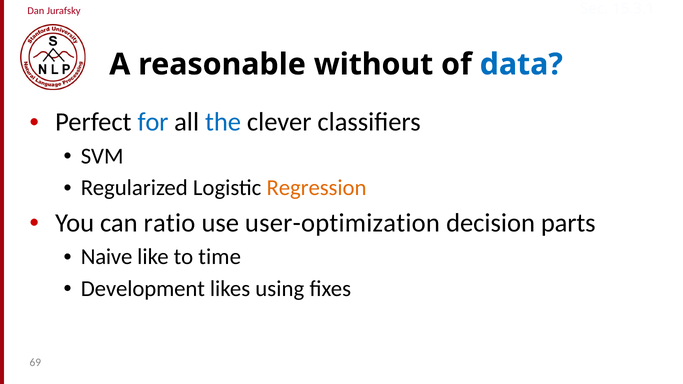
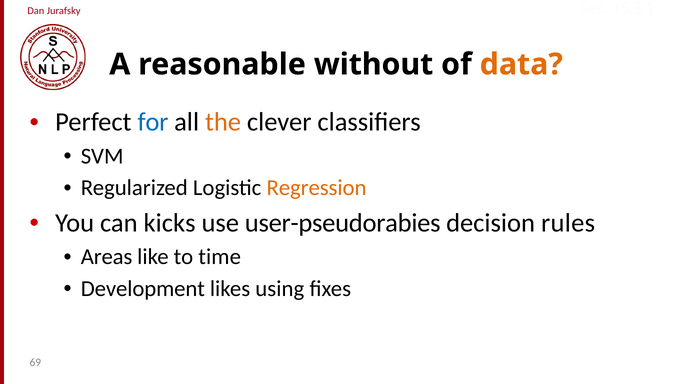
data colour: blue -> orange
the colour: blue -> orange
ratio: ratio -> kicks
user-optimization: user-optimization -> user-pseudorabies
parts: parts -> rules
Naive: Naive -> Areas
